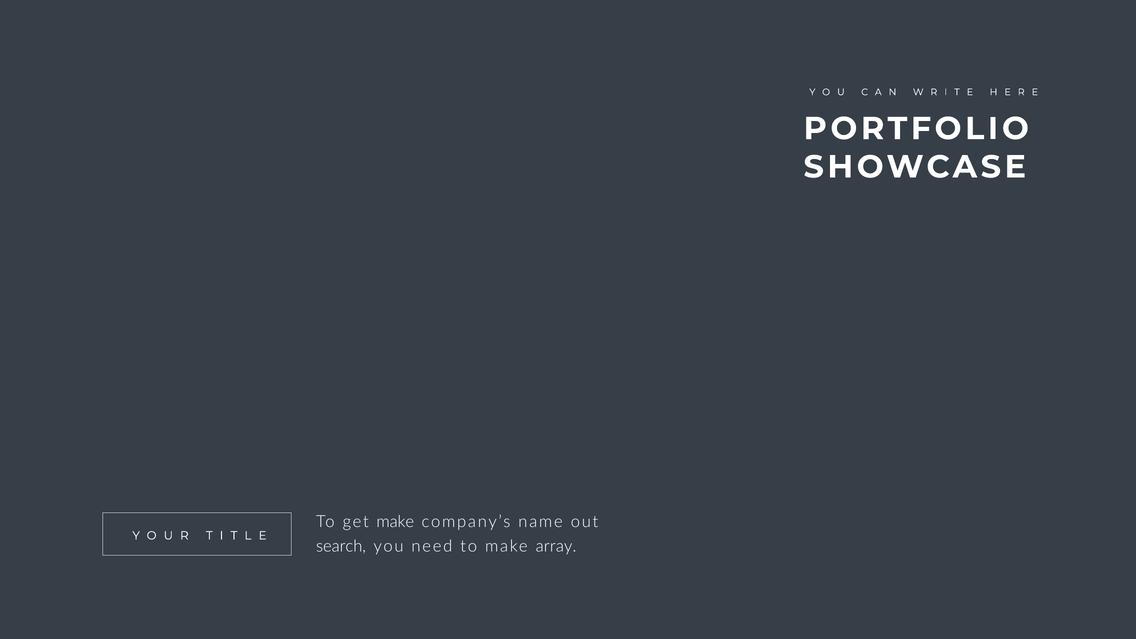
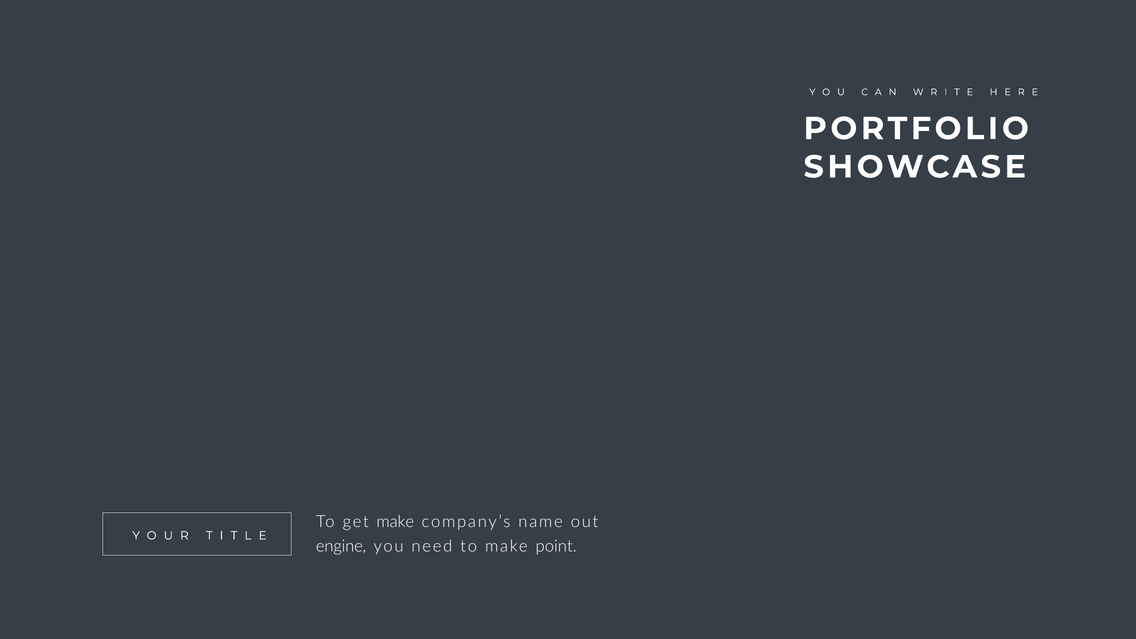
search: search -> engine
array: array -> point
